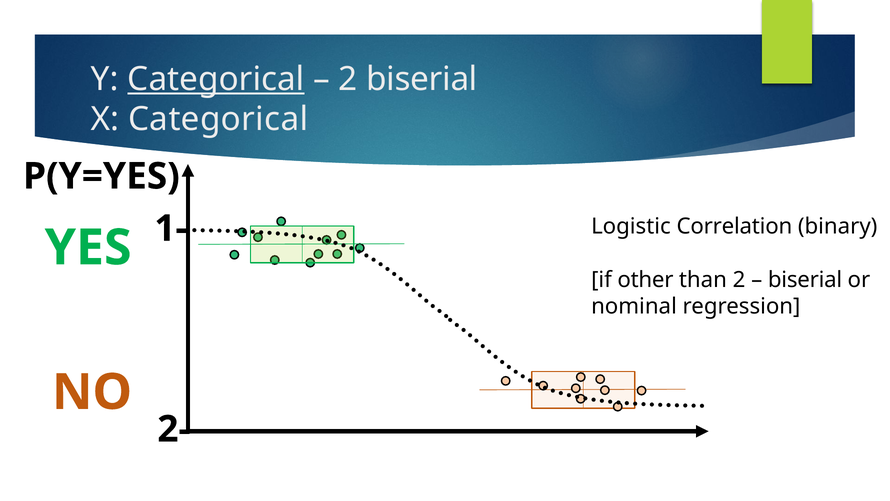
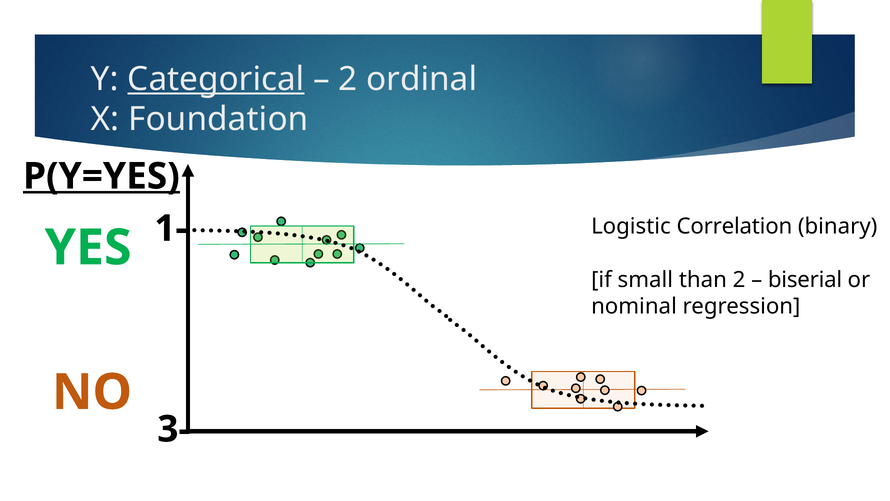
2 biserial: biserial -> ordinal
X Categorical: Categorical -> Foundation
P(Y=YES underline: none -> present
other: other -> small
2-: 2- -> 3-
